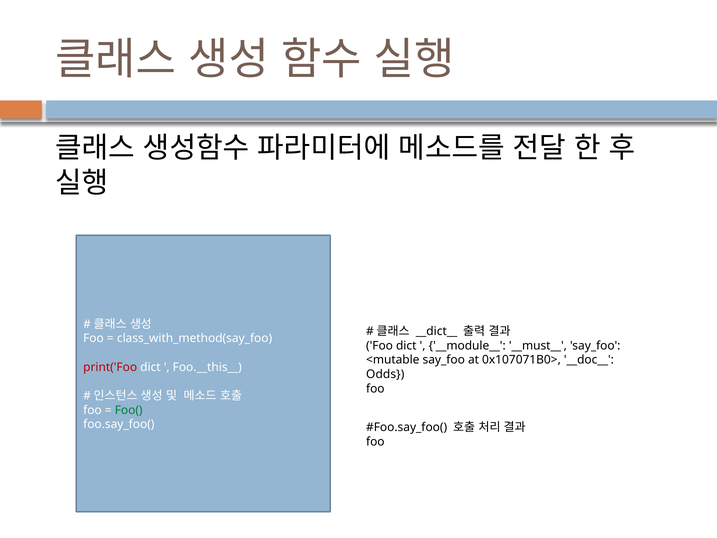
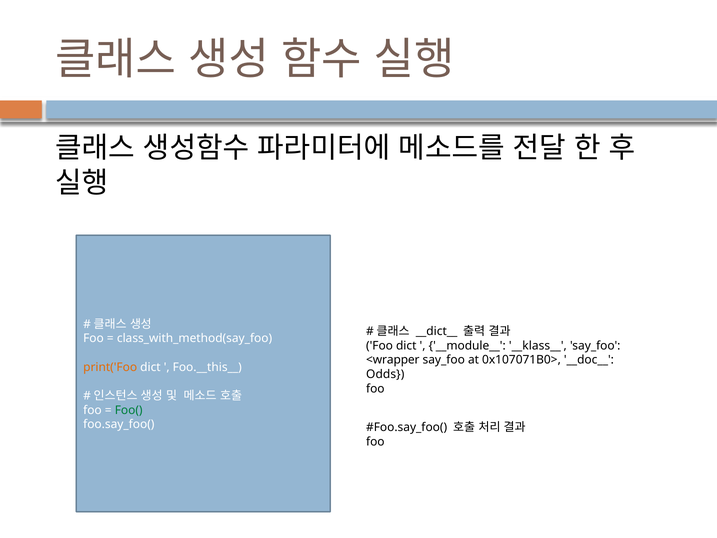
__must__: __must__ -> __klass__
<mutable: <mutable -> <wrapper
print('Foo colour: red -> orange
